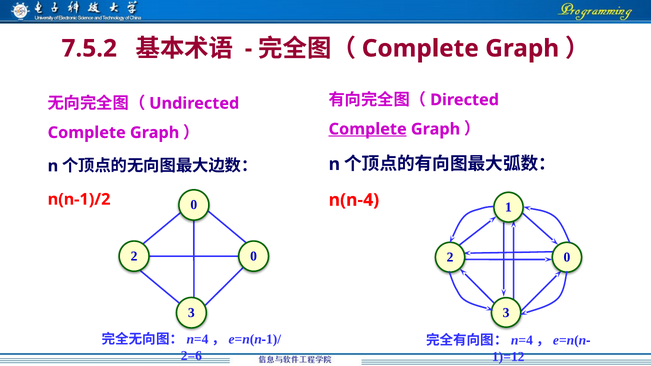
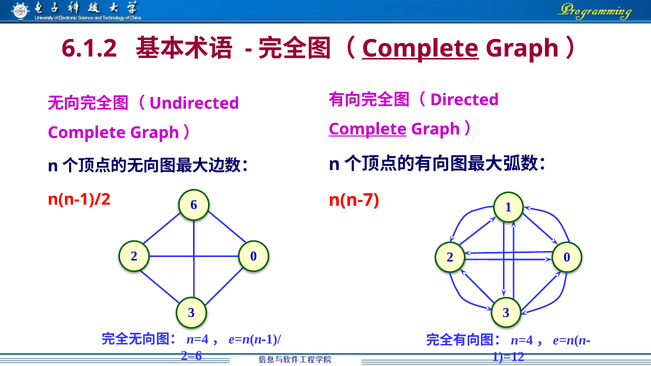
7.5.2: 7.5.2 -> 6.1.2
Complete at (420, 48) underline: none -> present
n(n-1)/2 0: 0 -> 6
n(n-4: n(n-4 -> n(n-7
